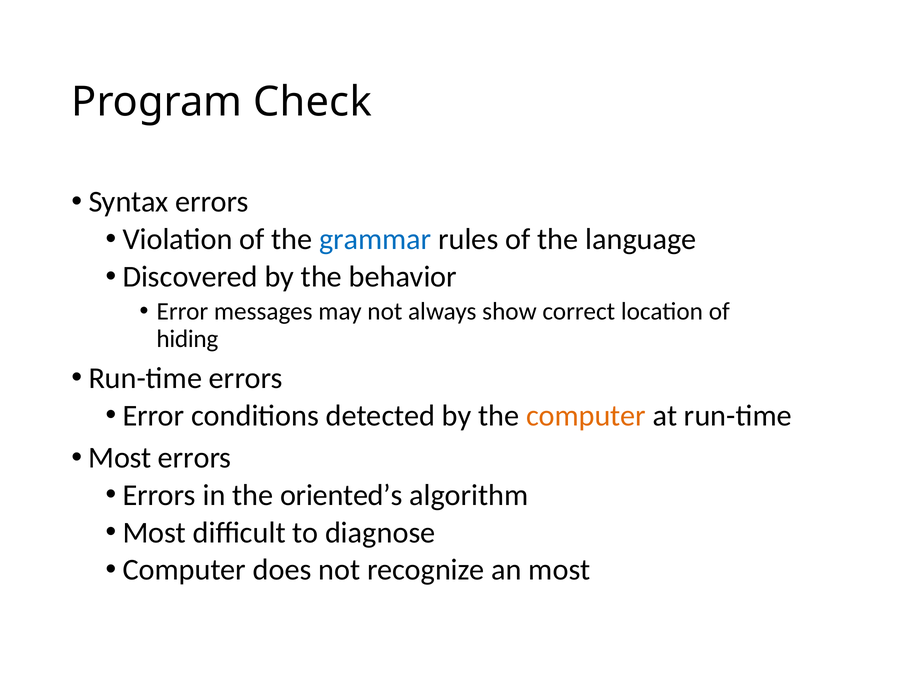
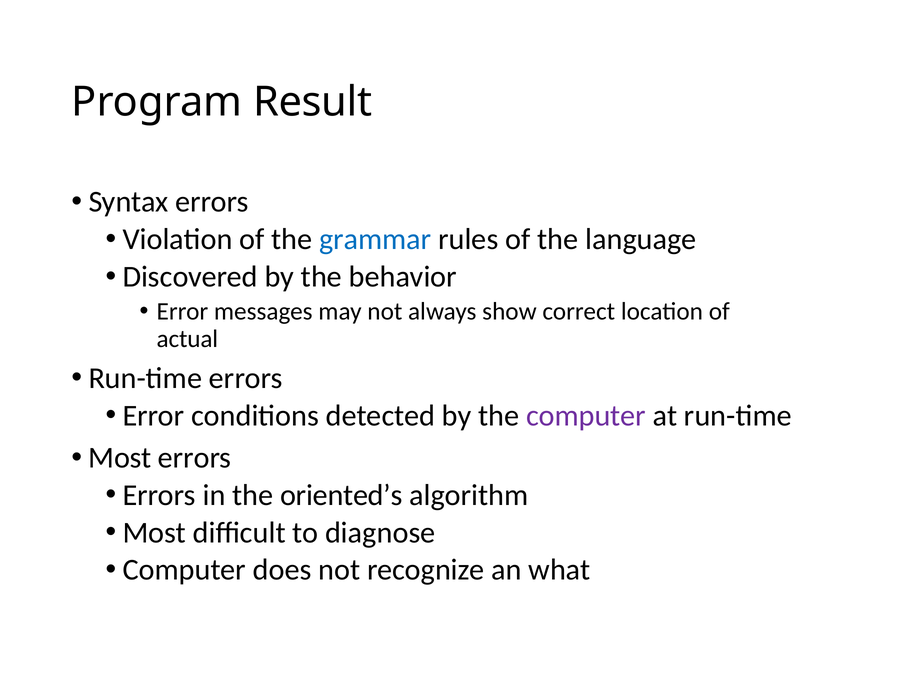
Check: Check -> Result
hiding: hiding -> actual
computer at (586, 416) colour: orange -> purple
an most: most -> what
